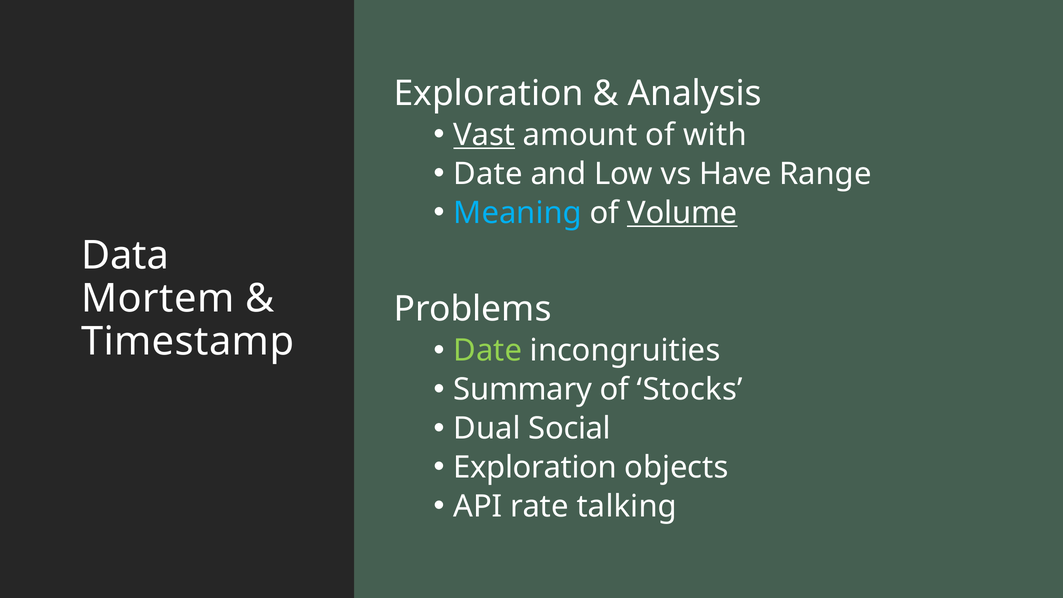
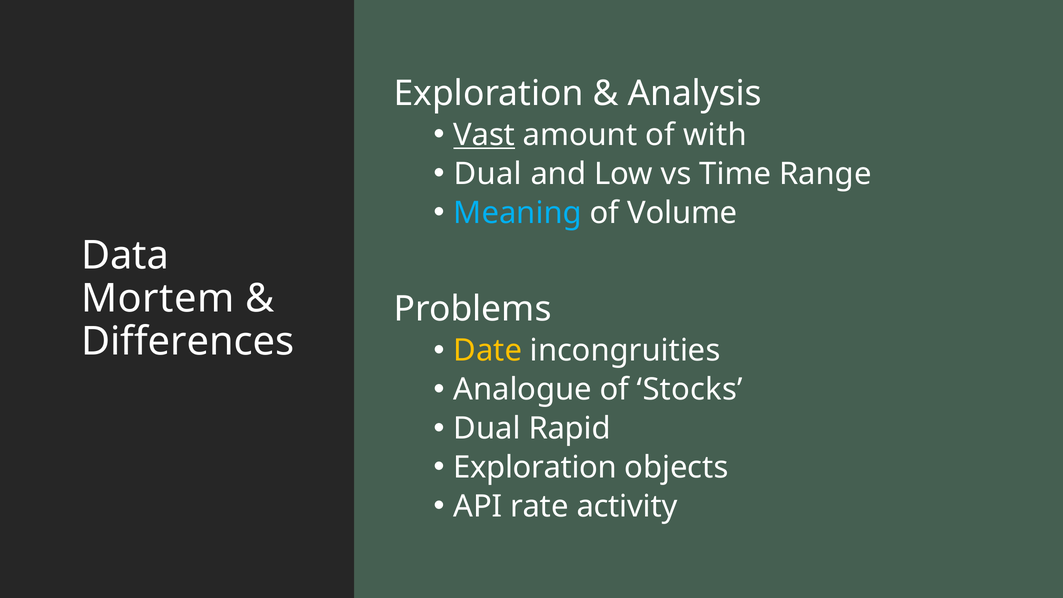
Date at (488, 174): Date -> Dual
Have: Have -> Time
Volume underline: present -> none
Timestamp: Timestamp -> Differences
Date at (488, 351) colour: light green -> yellow
Summary: Summary -> Analogue
Social: Social -> Rapid
talking: talking -> activity
